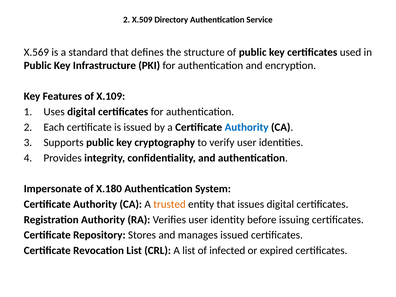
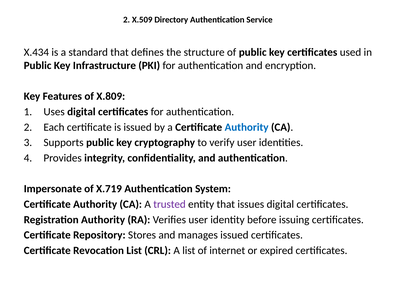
X.569: X.569 -> X.434
X.109: X.109 -> X.809
X.180: X.180 -> X.719
trusted colour: orange -> purple
infected: infected -> internet
